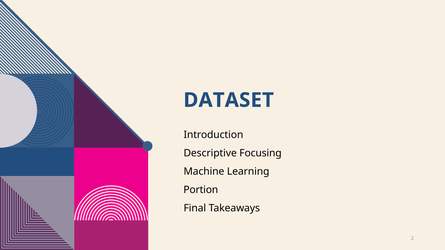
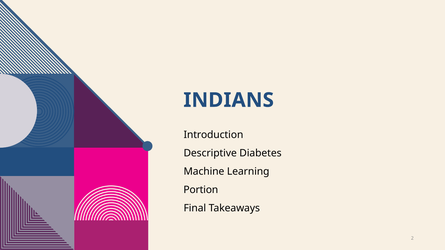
DATASET: DATASET -> INDIANS
Focusing: Focusing -> Diabetes
